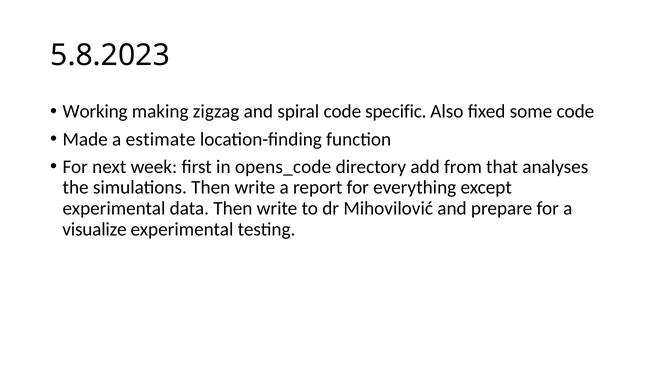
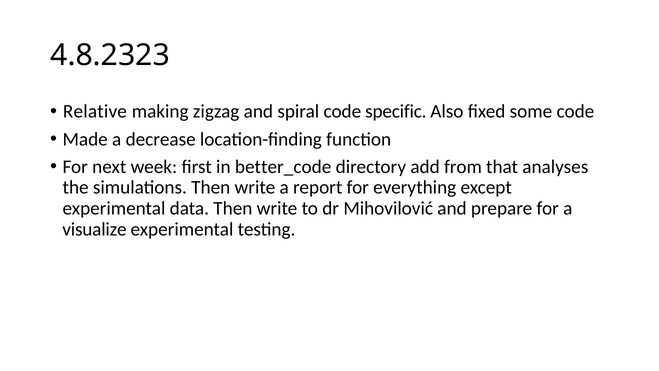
5.8.2023: 5.8.2023 -> 4.8.2323
Working: Working -> Relative
estimate: estimate -> decrease
opens_code: opens_code -> better_code
